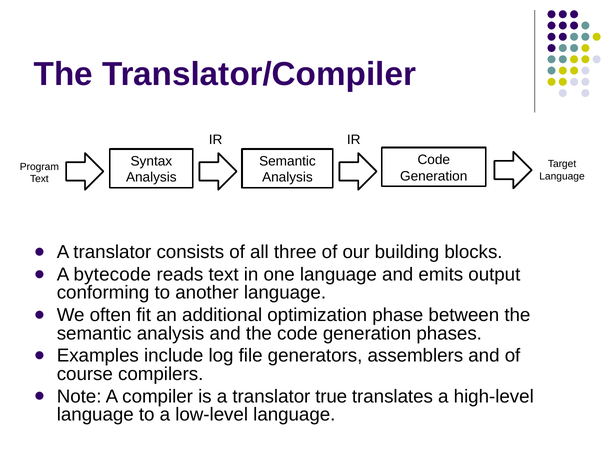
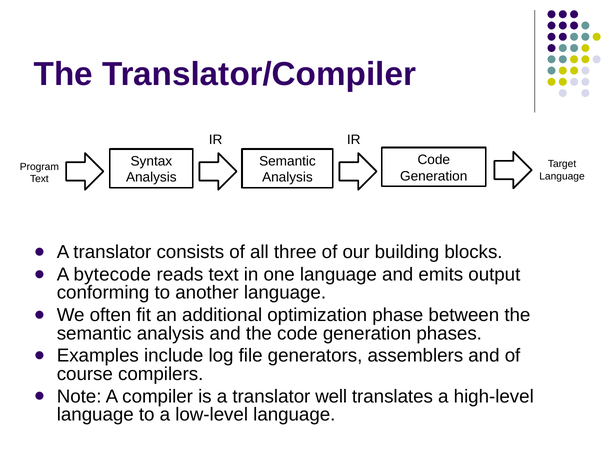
true: true -> well
